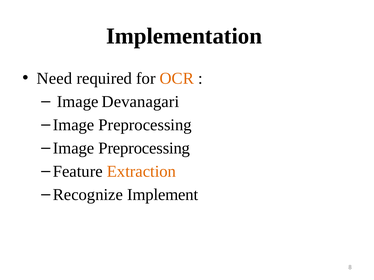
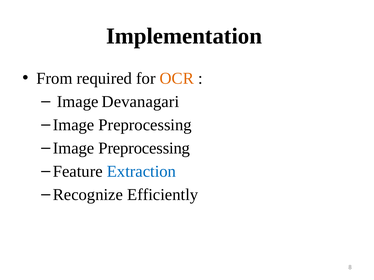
Need: Need -> From
Extraction colour: orange -> blue
Implement: Implement -> Efficiently
